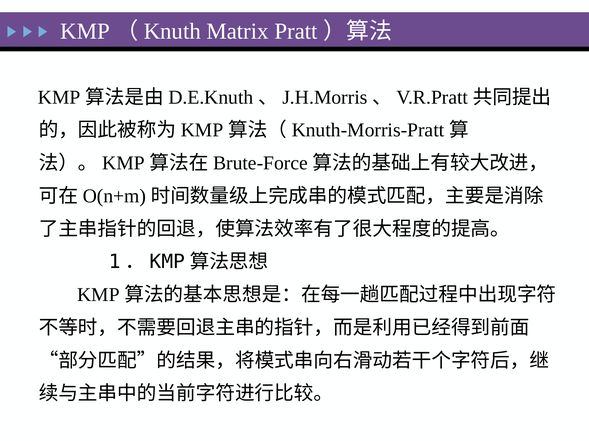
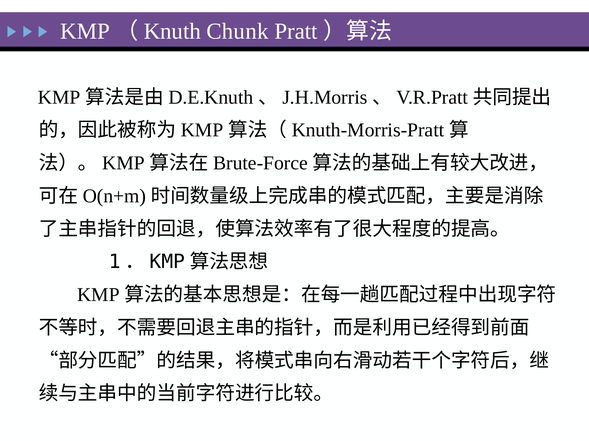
Matrix: Matrix -> Chunk
